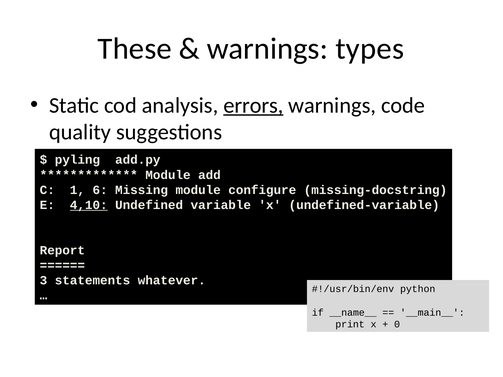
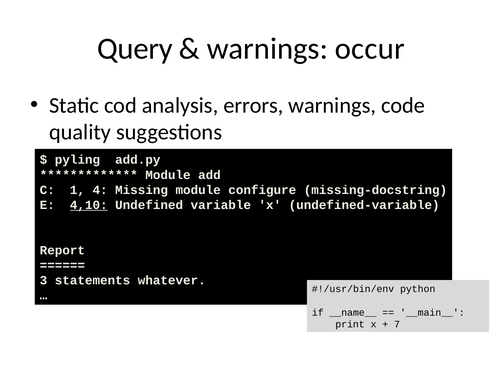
These: These -> Query
types: types -> occur
errors underline: present -> none
6: 6 -> 4
0: 0 -> 7
